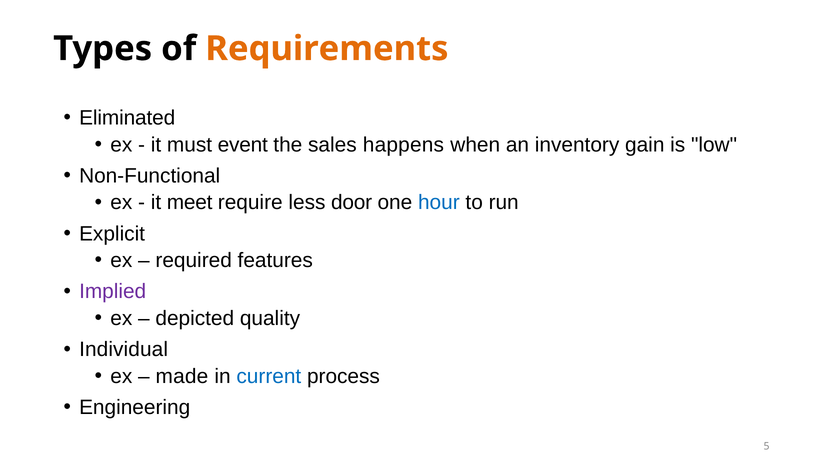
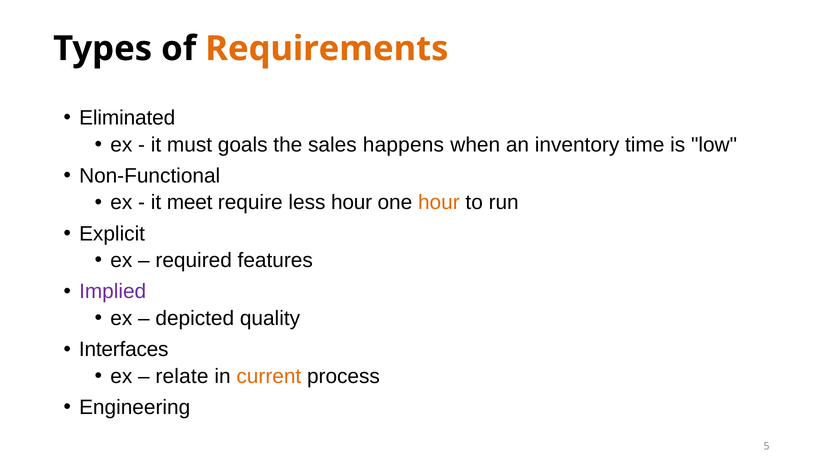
event: event -> goals
gain: gain -> time
less door: door -> hour
hour at (439, 203) colour: blue -> orange
Individual: Individual -> Interfaces
made: made -> relate
current colour: blue -> orange
